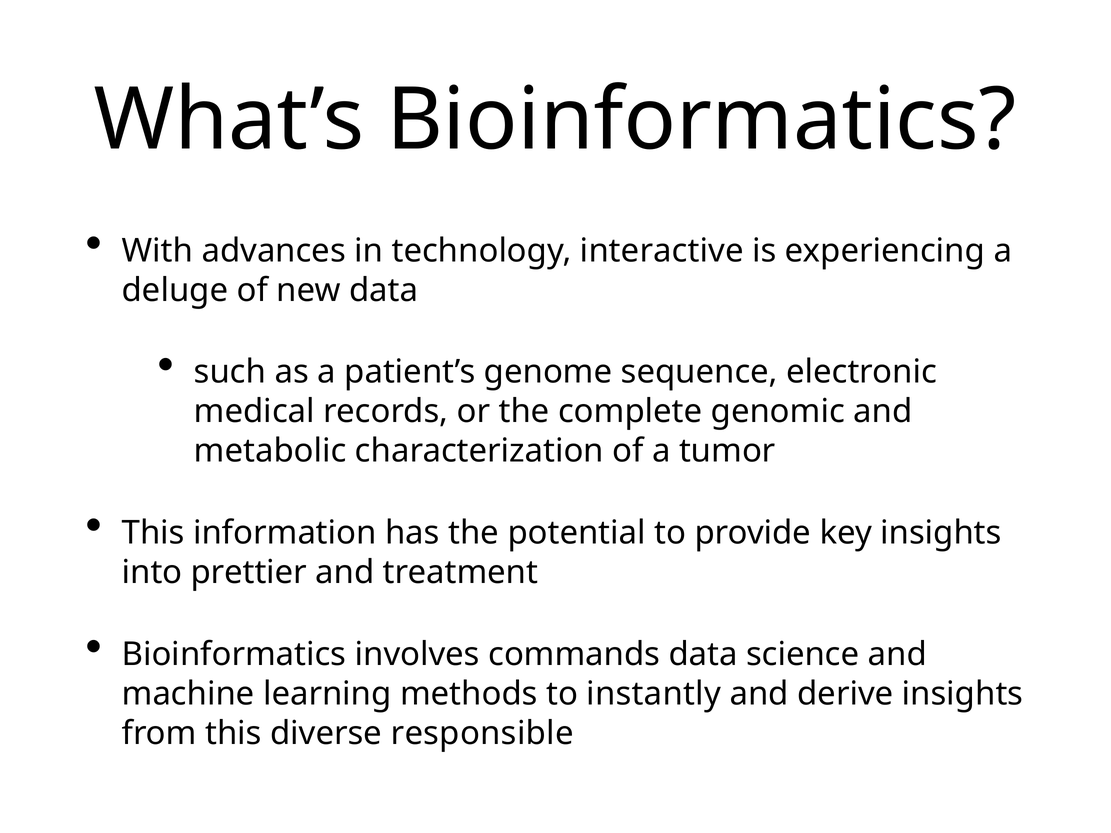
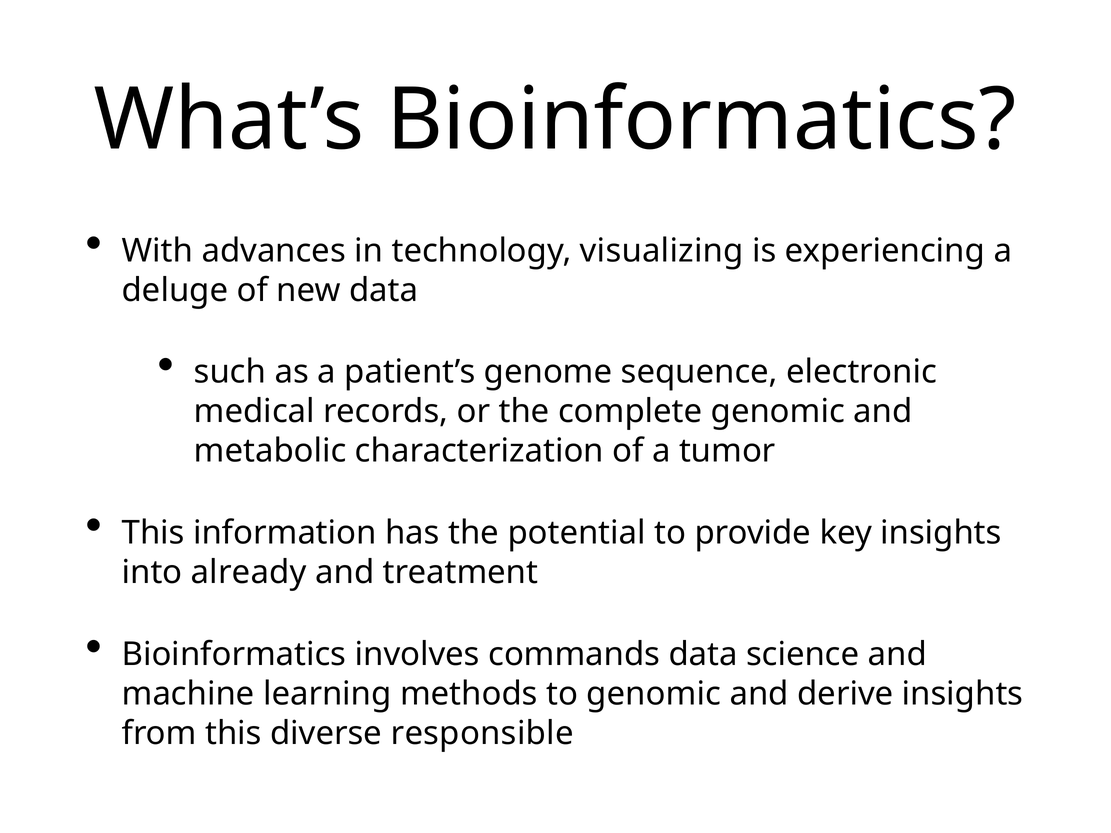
interactive: interactive -> visualizing
prettier: prettier -> already
to instantly: instantly -> genomic
